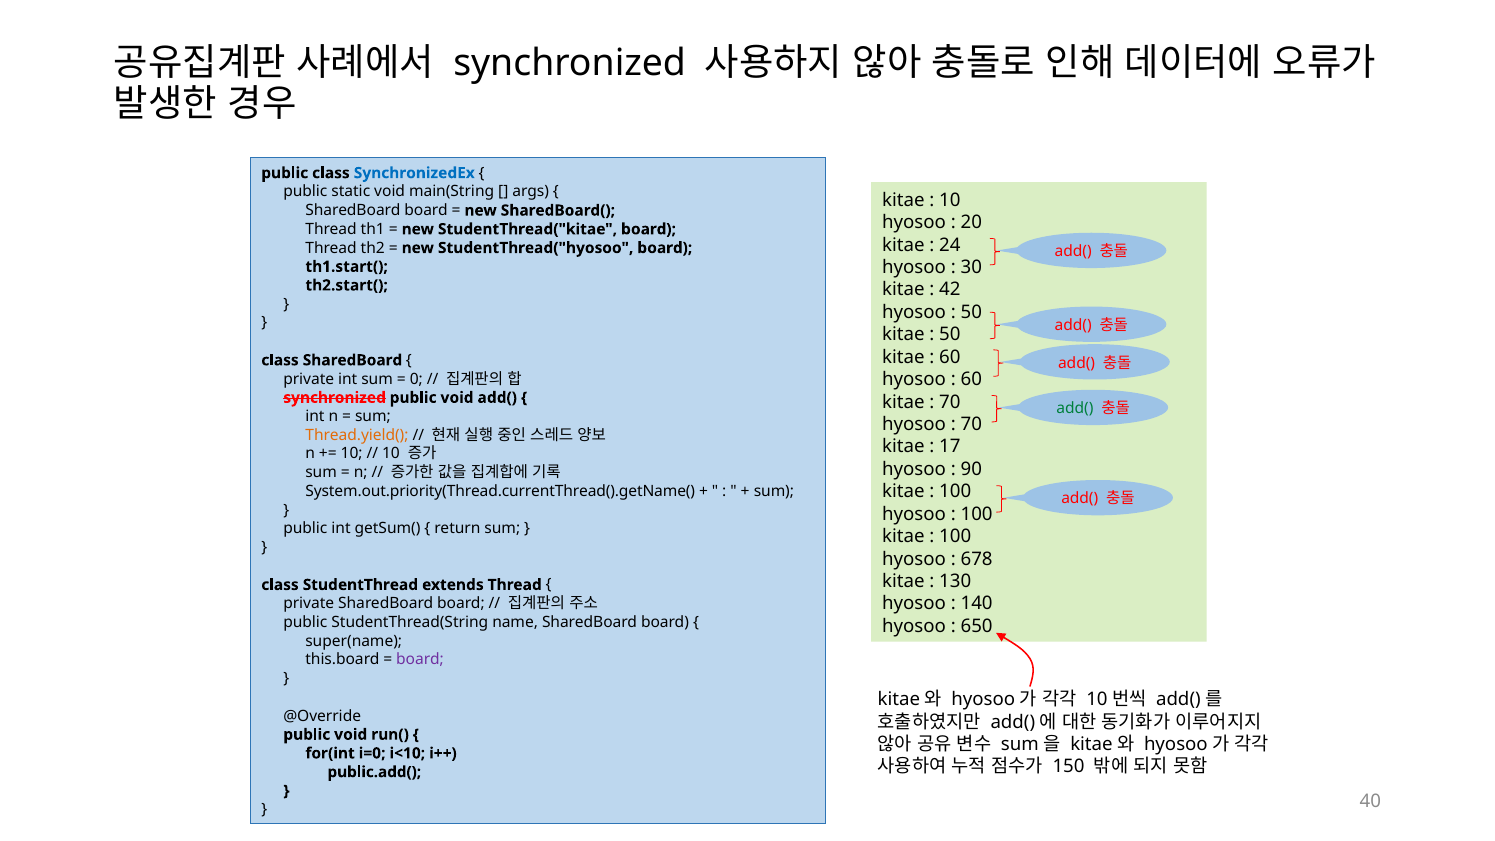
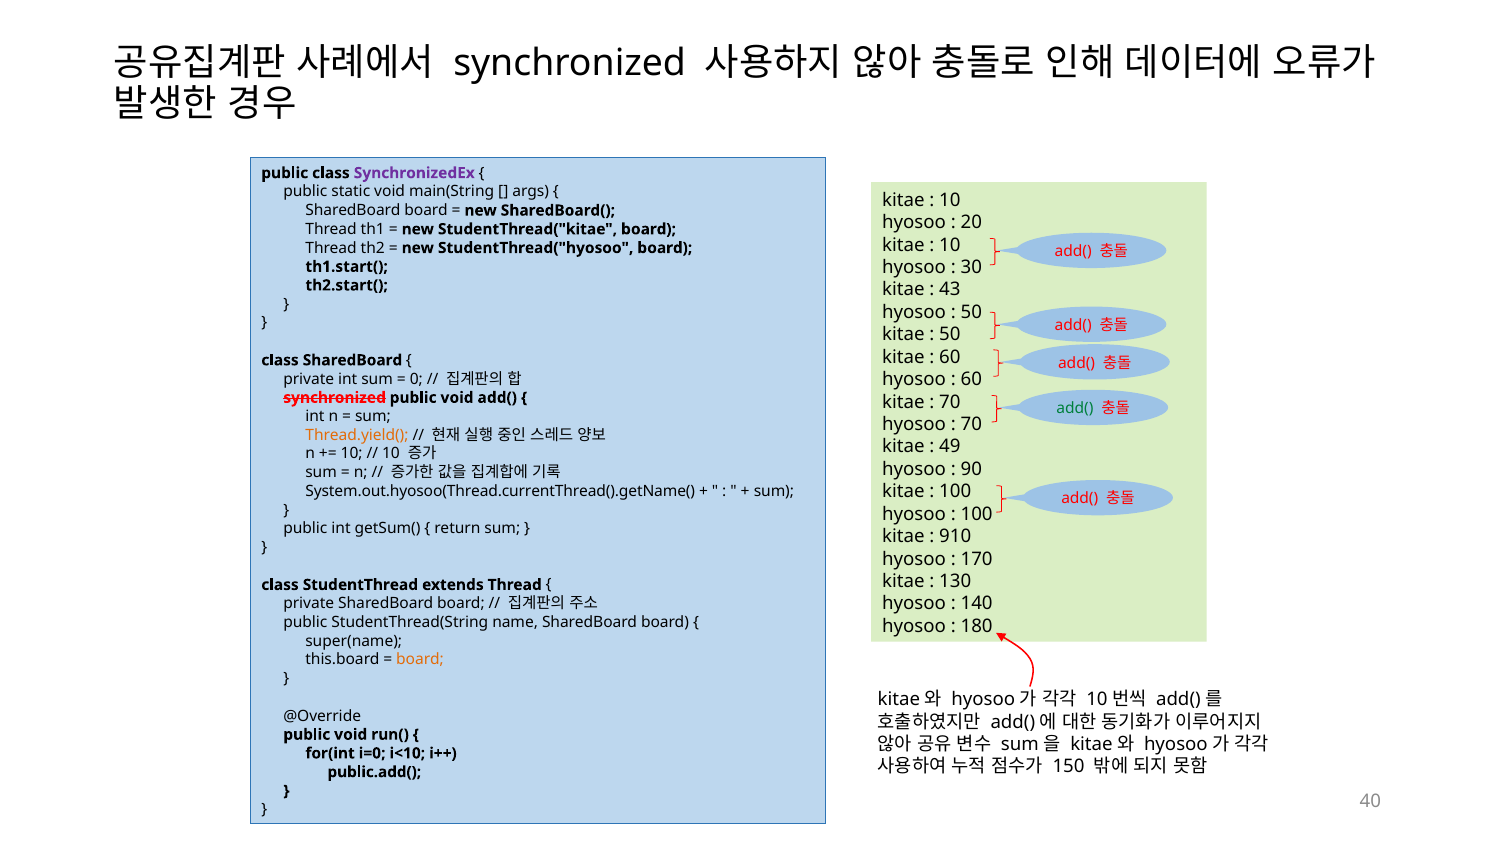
SynchronizedEx colour: blue -> purple
24 at (950, 245): 24 -> 10
42: 42 -> 43
17: 17 -> 49
System.out.priority(Thread.currentThread().getName(: System.out.priority(Thread.currentThread().getName( -> System.out.hyosoo(Thread.currentThread().getName(
100 at (955, 536): 100 -> 910
678: 678 -> 170
650: 650 -> 180
board at (420, 660) colour: purple -> orange
